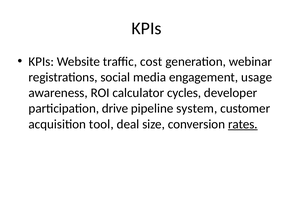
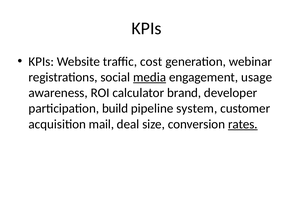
media underline: none -> present
cycles: cycles -> brand
drive: drive -> build
tool: tool -> mail
